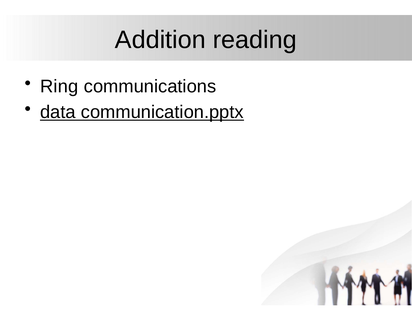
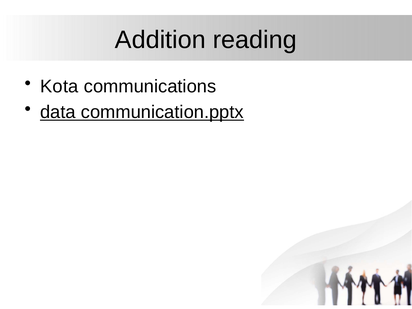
Ring: Ring -> Kota
